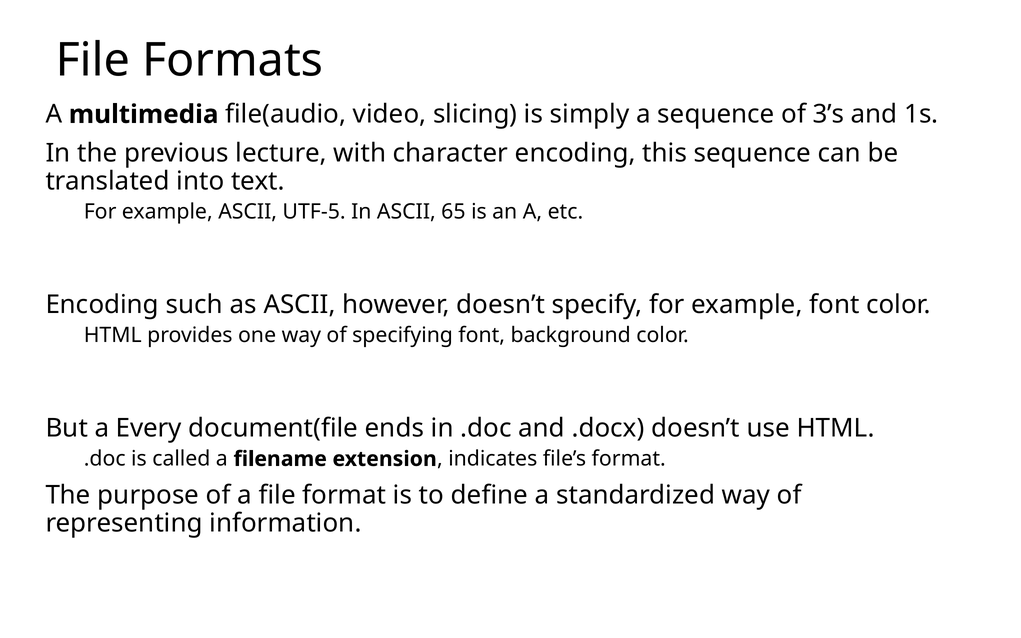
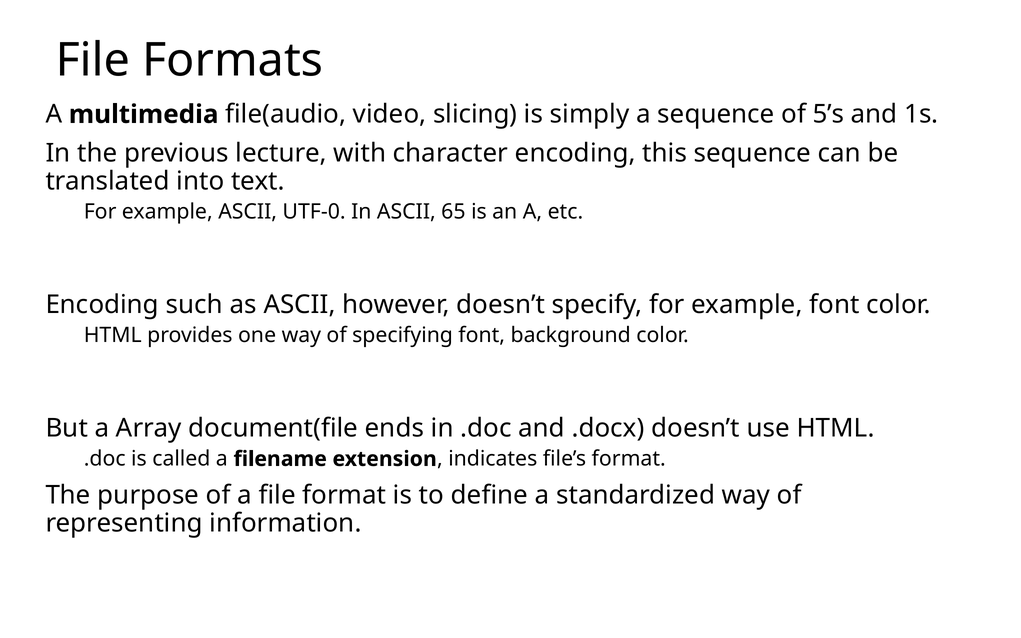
3’s: 3’s -> 5’s
UTF-5: UTF-5 -> UTF-0
Every: Every -> Array
